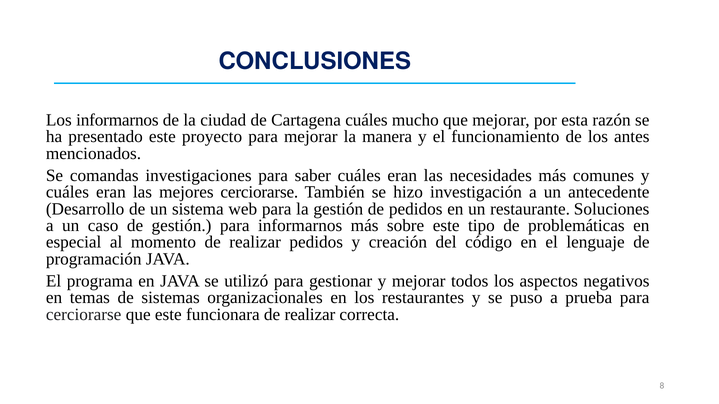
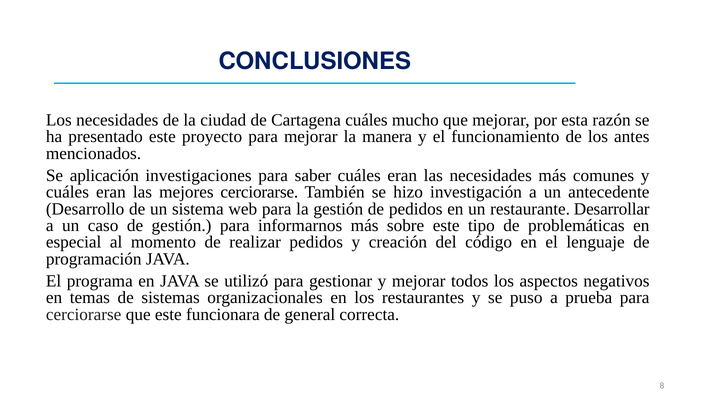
Los informarnos: informarnos -> necesidades
comandas: comandas -> aplicación
Soluciones: Soluciones -> Desarrollar
funcionara de realizar: realizar -> general
